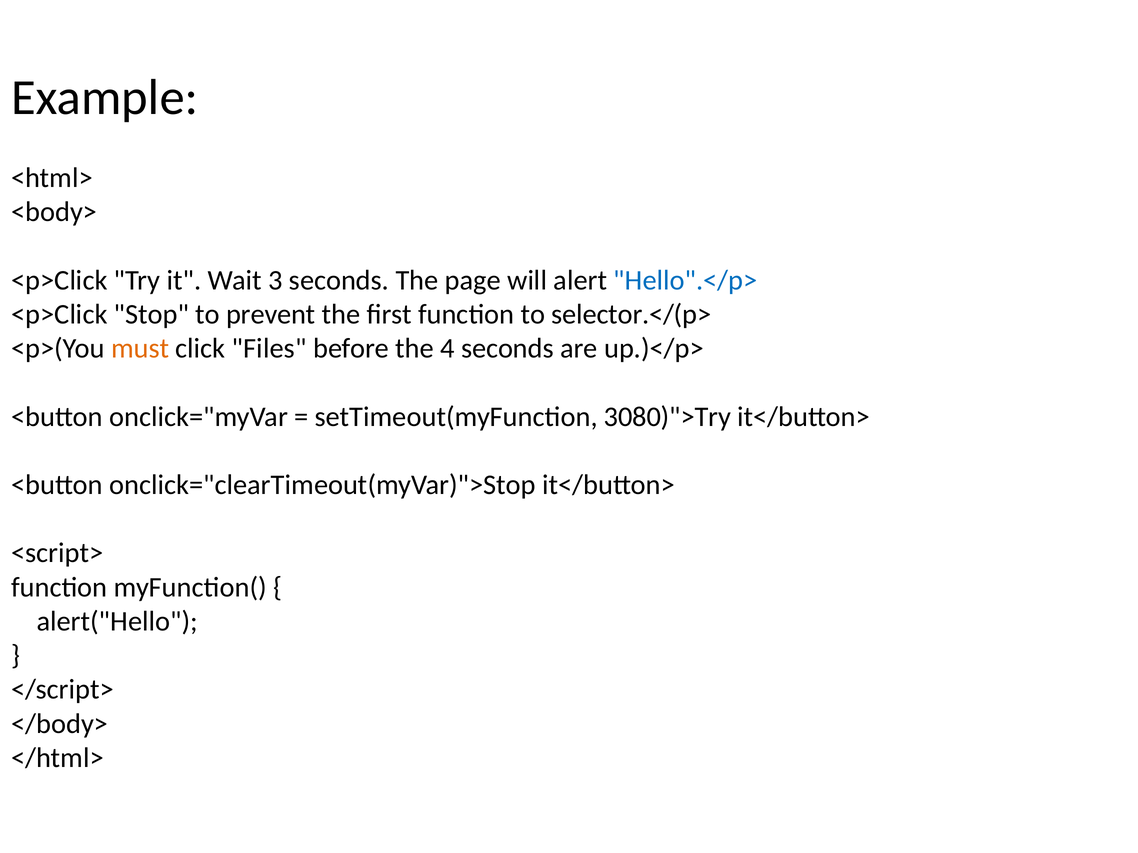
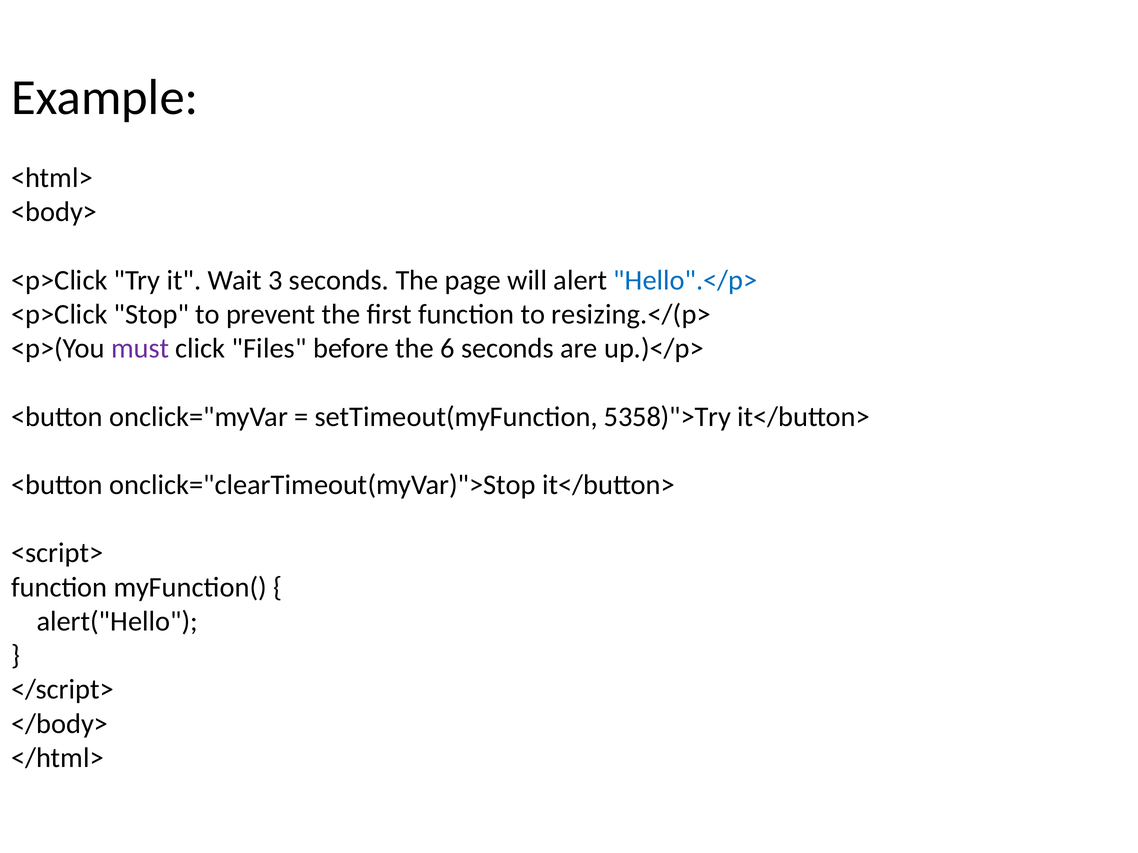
selector.</(p>: selector.</(p> -> resizing.</(p>
must colour: orange -> purple
4: 4 -> 6
3080)">Try: 3080)">Try -> 5358)">Try
